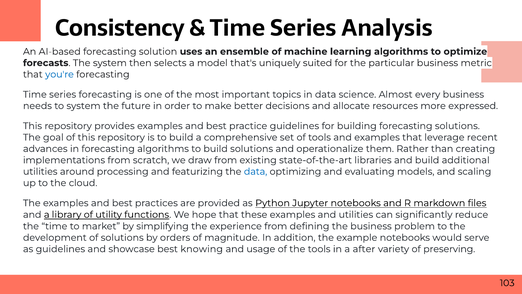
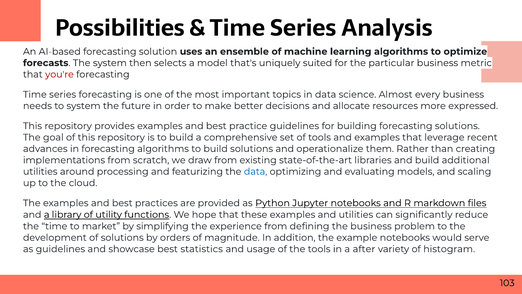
Consistency: Consistency -> Possibilities
you're colour: blue -> red
knowing: knowing -> statistics
preserving: preserving -> histogram
